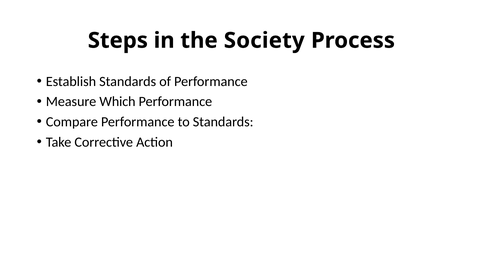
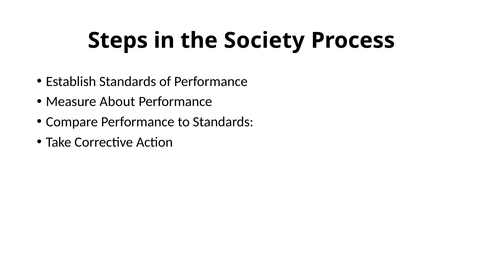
Which: Which -> About
